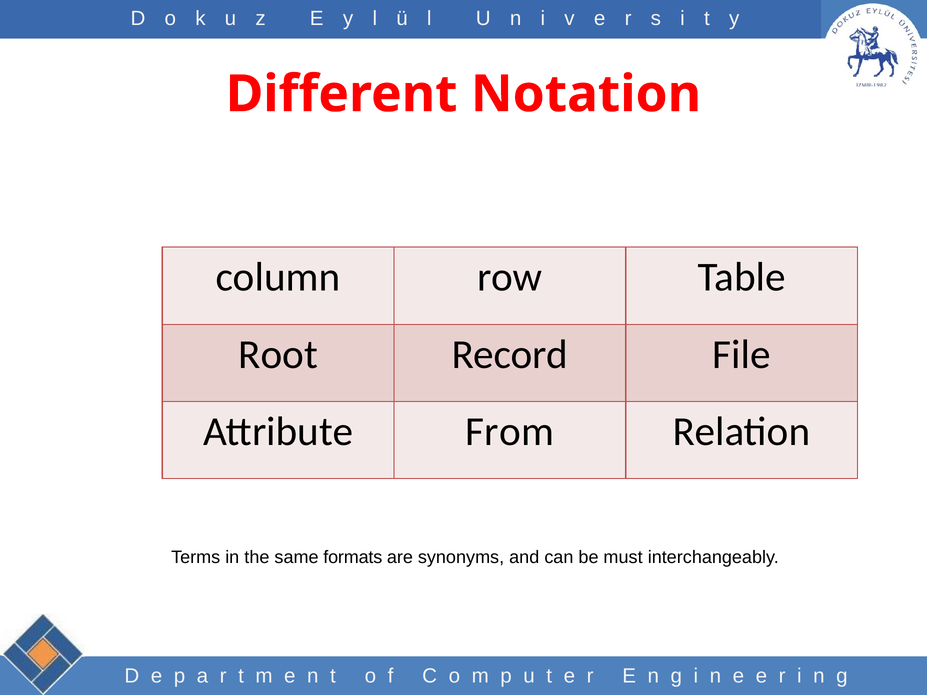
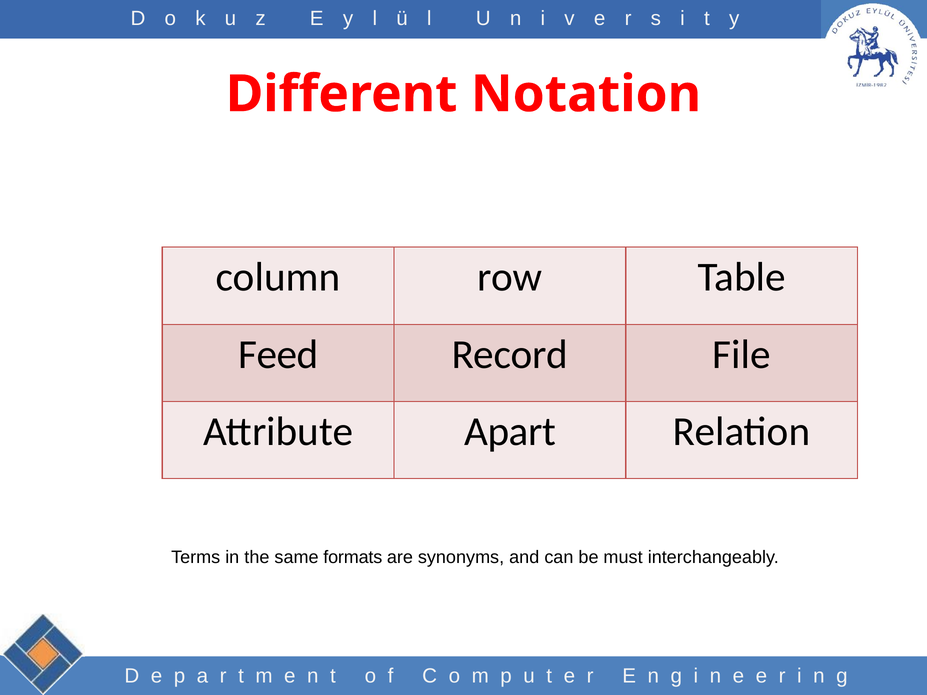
Root: Root -> Feed
From: From -> Apart
